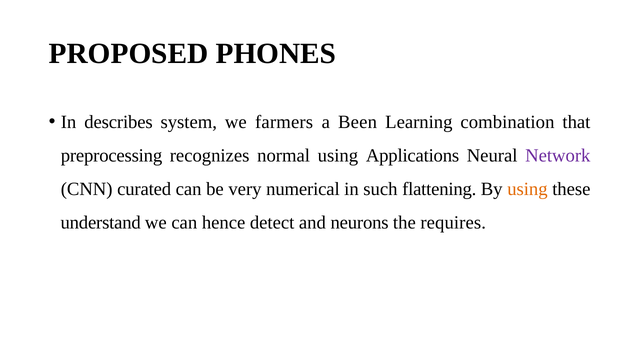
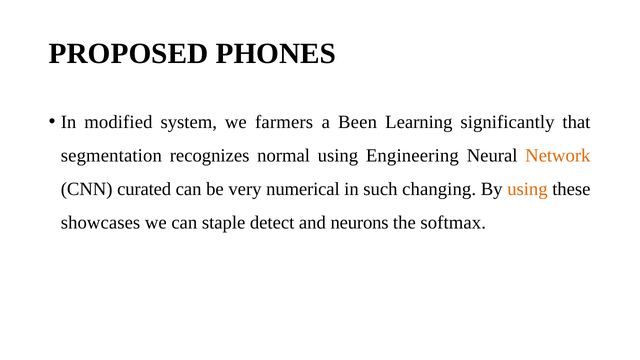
describes: describes -> modified
combination: combination -> significantly
preprocessing: preprocessing -> segmentation
Applications: Applications -> Engineering
Network colour: purple -> orange
flattening: flattening -> changing
understand: understand -> showcases
hence: hence -> staple
requires: requires -> softmax
